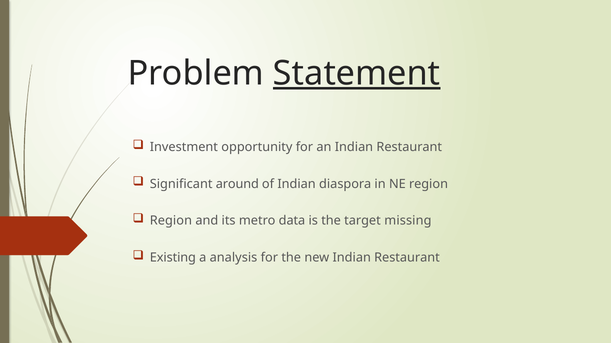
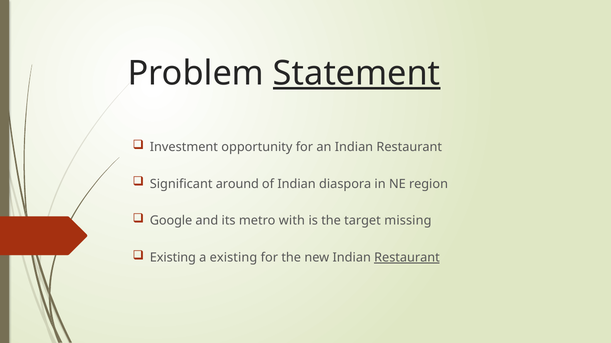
Region at (171, 221): Region -> Google
data: data -> with
a analysis: analysis -> existing
Restaurant at (407, 258) underline: none -> present
